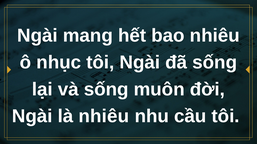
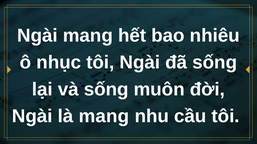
là nhiêu: nhiêu -> mang
